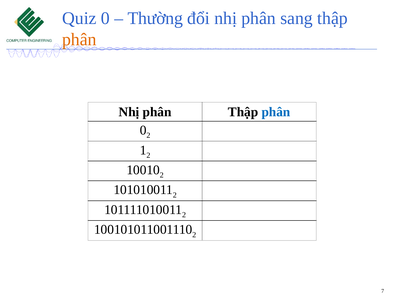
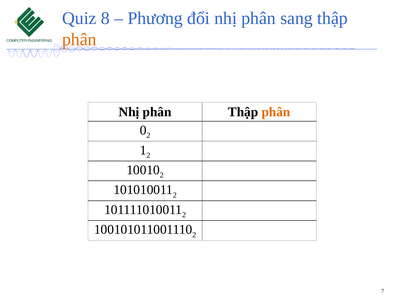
Quiz 0: 0 -> 8
Thường: Thường -> Phương
phân at (276, 112) colour: blue -> orange
